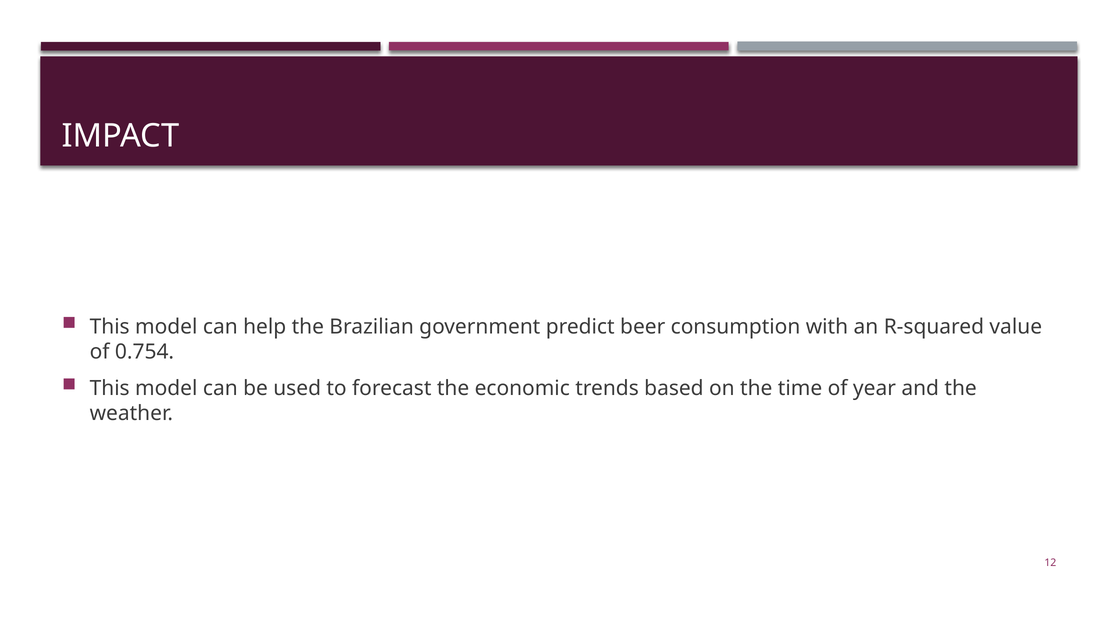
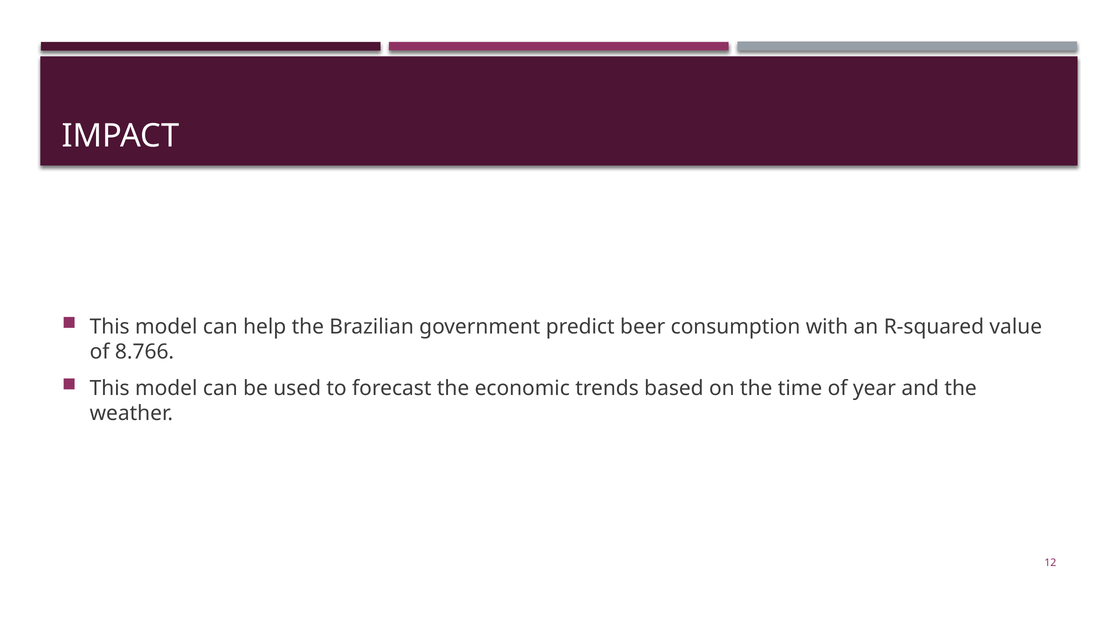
0.754: 0.754 -> 8.766
